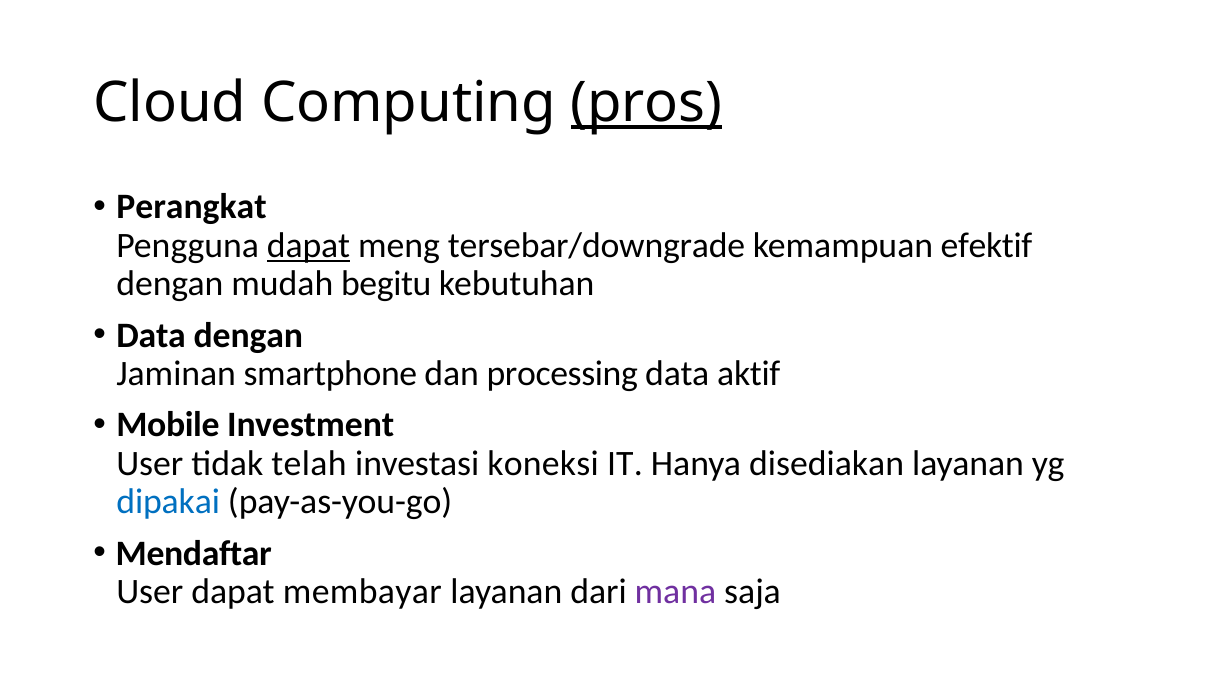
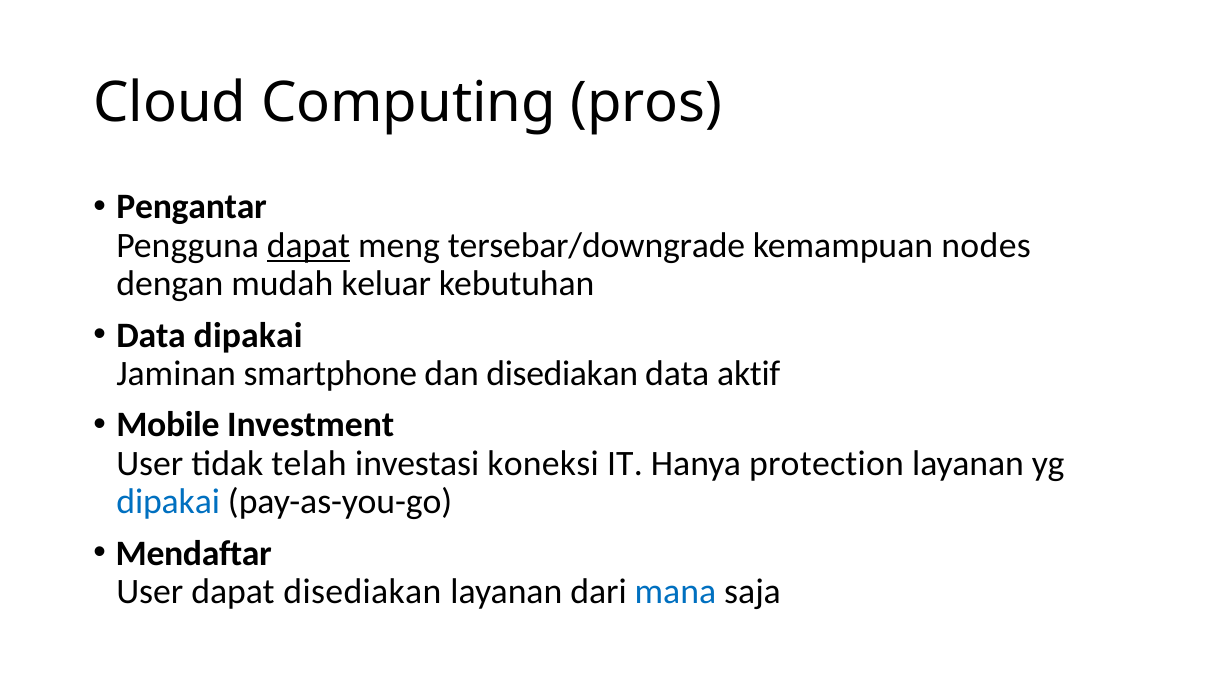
pros underline: present -> none
Perangkat: Perangkat -> Pengantar
efektif: efektif -> nodes
begitu: begitu -> keluar
Data dengan: dengan -> dipakai
dan processing: processing -> disediakan
disediakan: disediakan -> protection
dapat membayar: membayar -> disediakan
mana colour: purple -> blue
